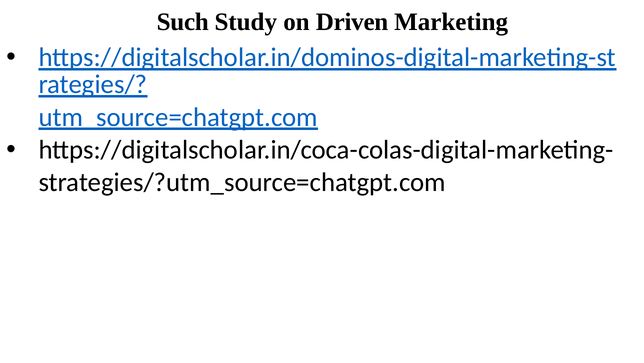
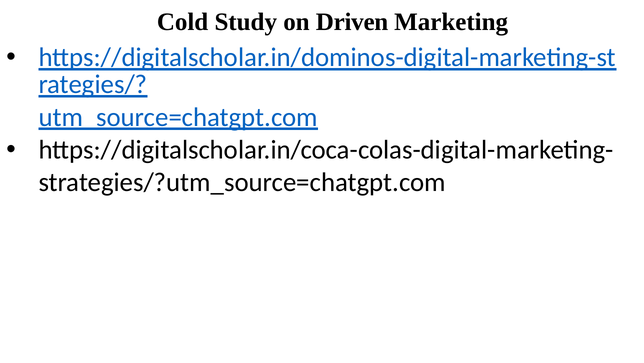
Such: Such -> Cold
